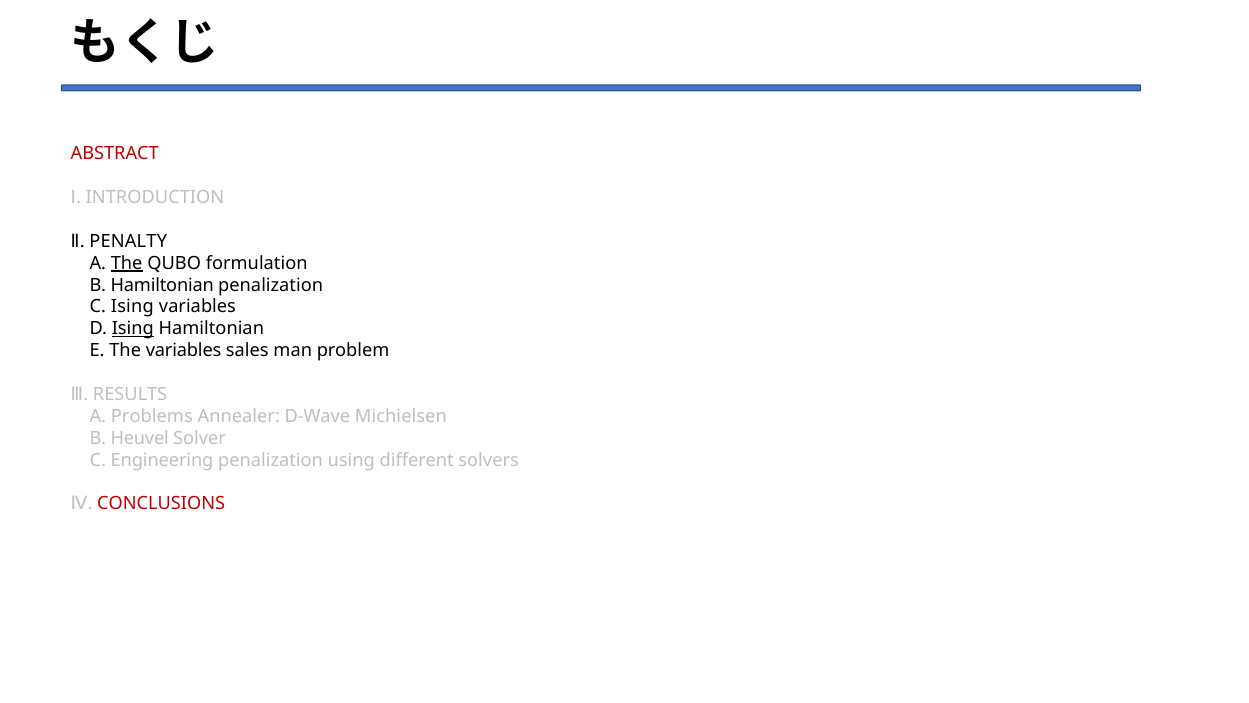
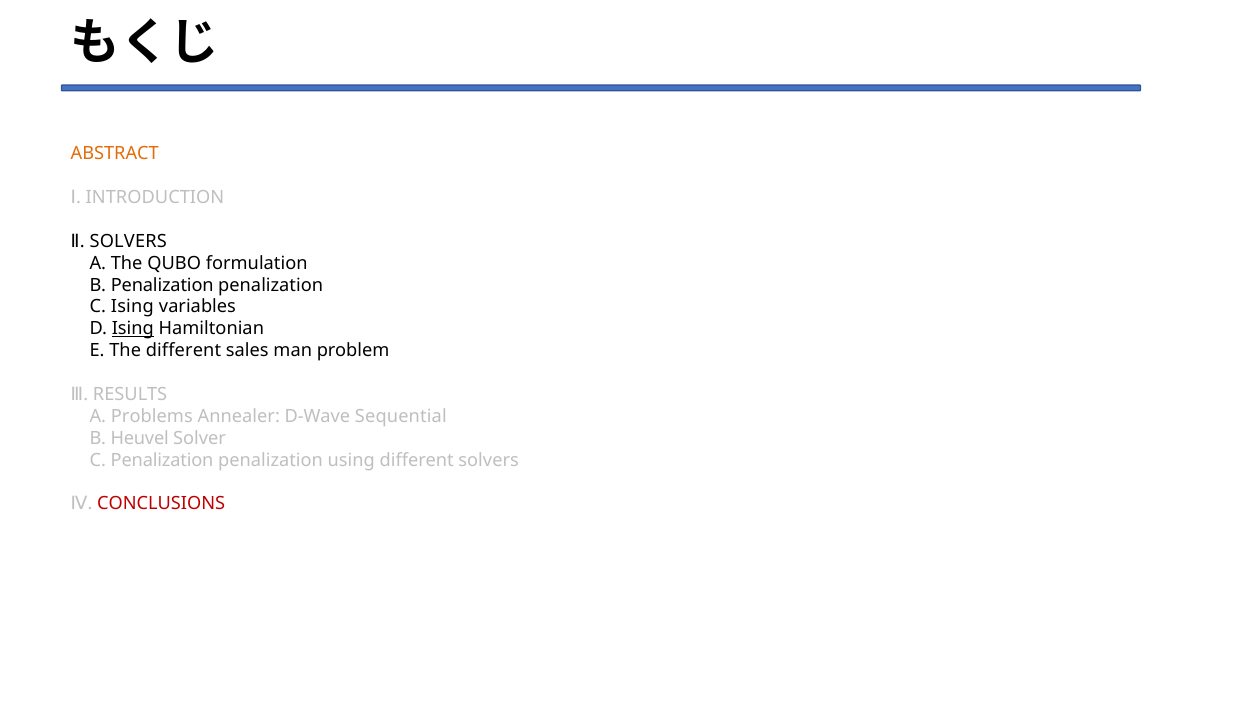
ABSTRACT colour: red -> orange
PENALTY at (128, 241): PENALTY -> SOLVERS
The at (127, 263) underline: present -> none
B Hamiltonian: Hamiltonian -> Penalization
The variables: variables -> different
Michielsen: Michielsen -> Sequential
C Engineering: Engineering -> Penalization
